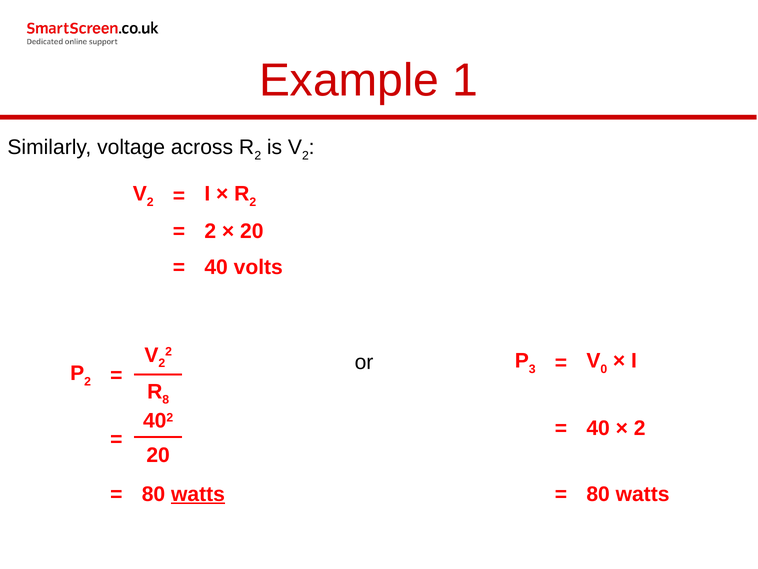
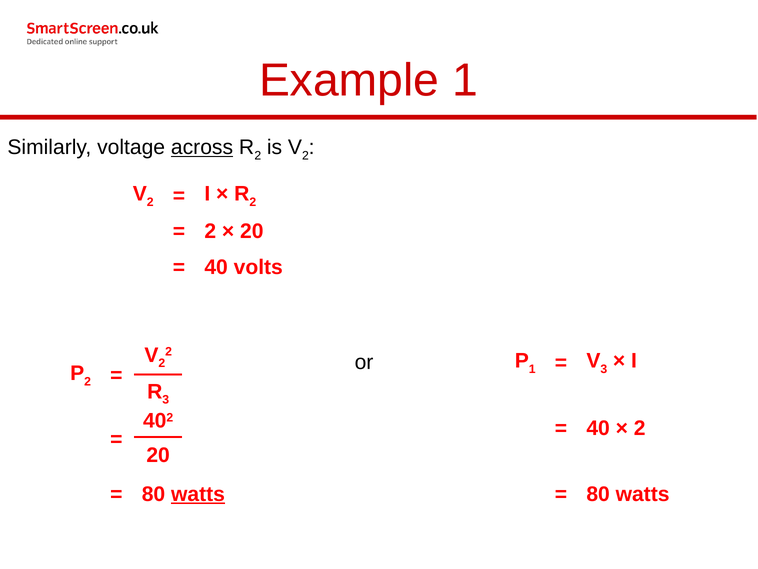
across underline: none -> present
3 at (532, 369): 3 -> 1
0 at (604, 369): 0 -> 3
8 at (166, 399): 8 -> 3
